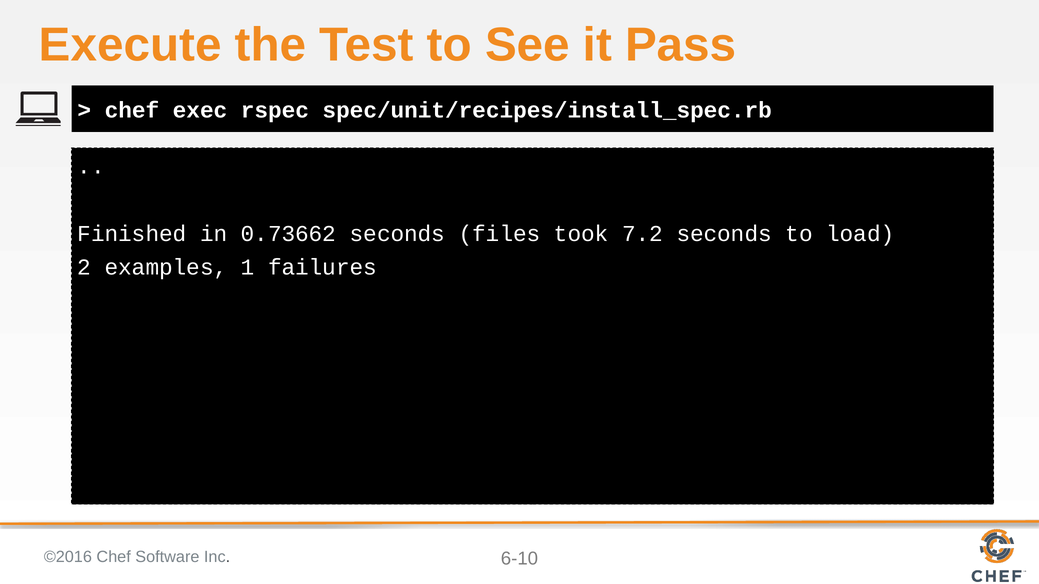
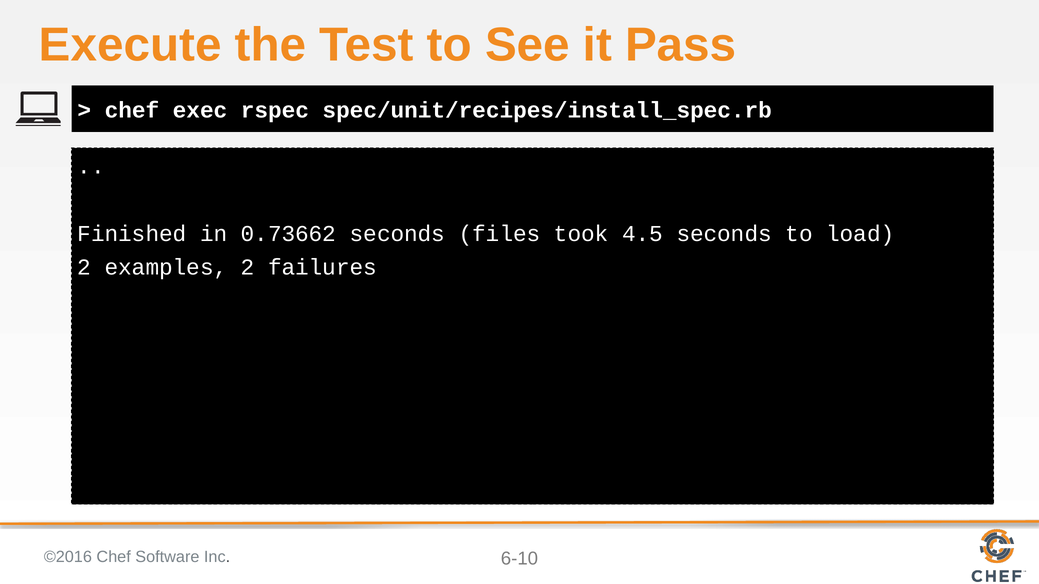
7.2: 7.2 -> 4.5
examples 1: 1 -> 2
